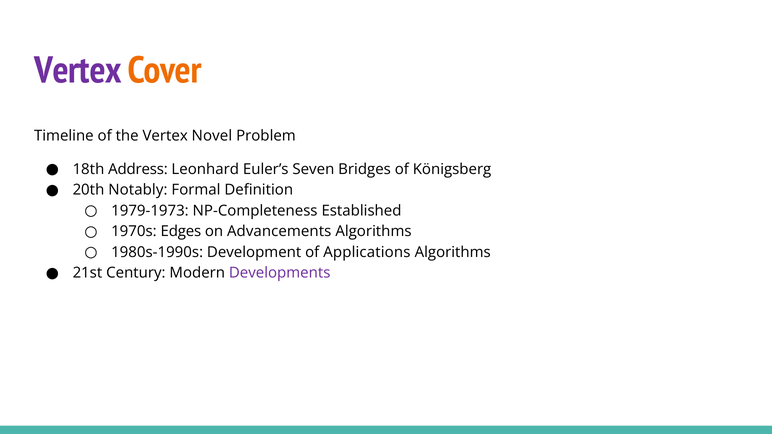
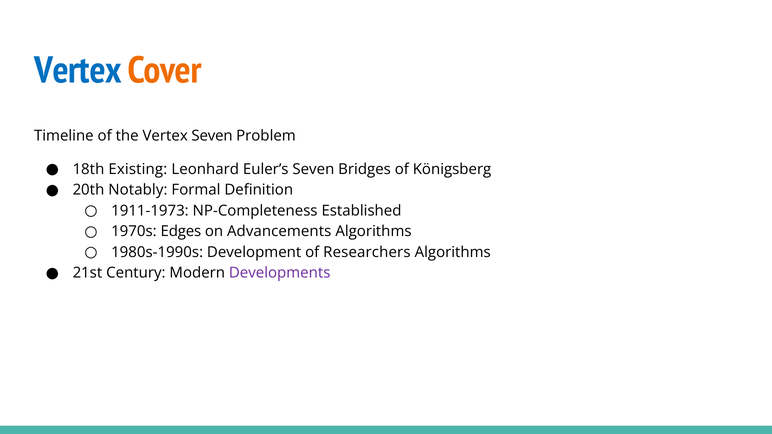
Vertex at (78, 70) colour: purple -> blue
Vertex Novel: Novel -> Seven
Address: Address -> Existing
1979-1973: 1979-1973 -> 1911-1973
Applications: Applications -> Researchers
